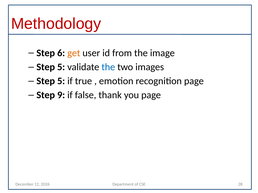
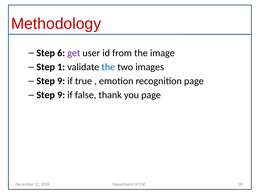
get colour: orange -> purple
5 at (61, 67): 5 -> 1
5 at (61, 81): 5 -> 9
